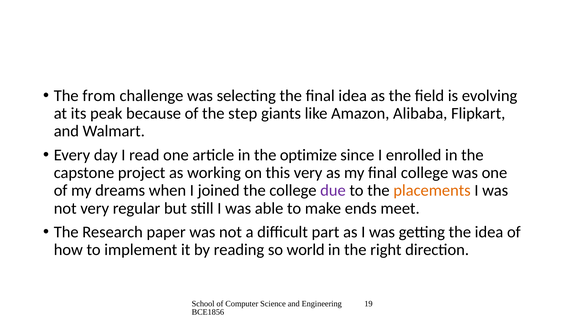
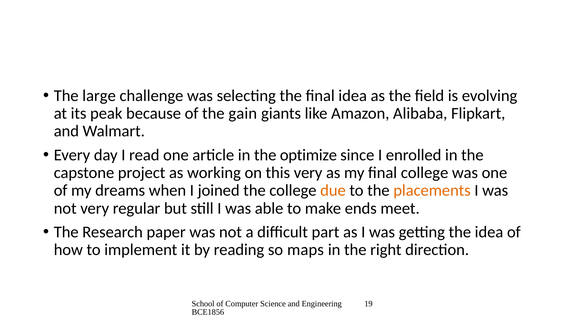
from: from -> large
step: step -> gain
due colour: purple -> orange
world: world -> maps
